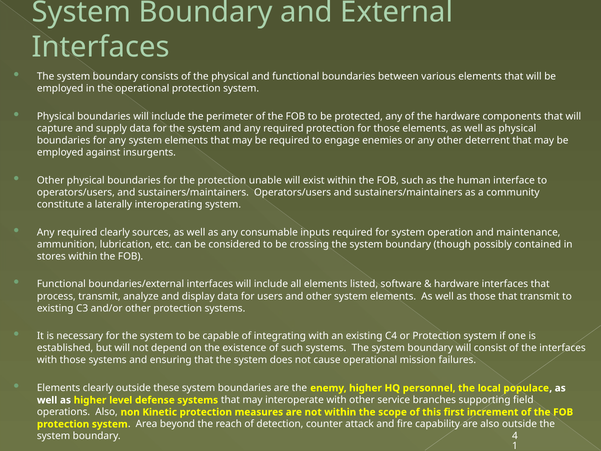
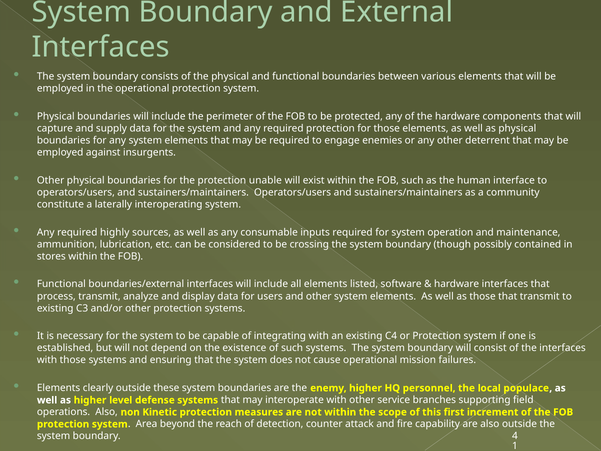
required clearly: clearly -> highly
